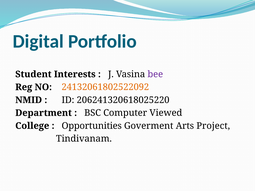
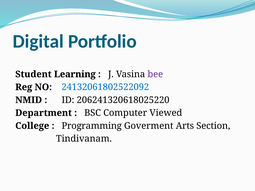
Interests: Interests -> Learning
24132061802522092 colour: orange -> blue
Opportunities: Opportunities -> Programming
Project: Project -> Section
